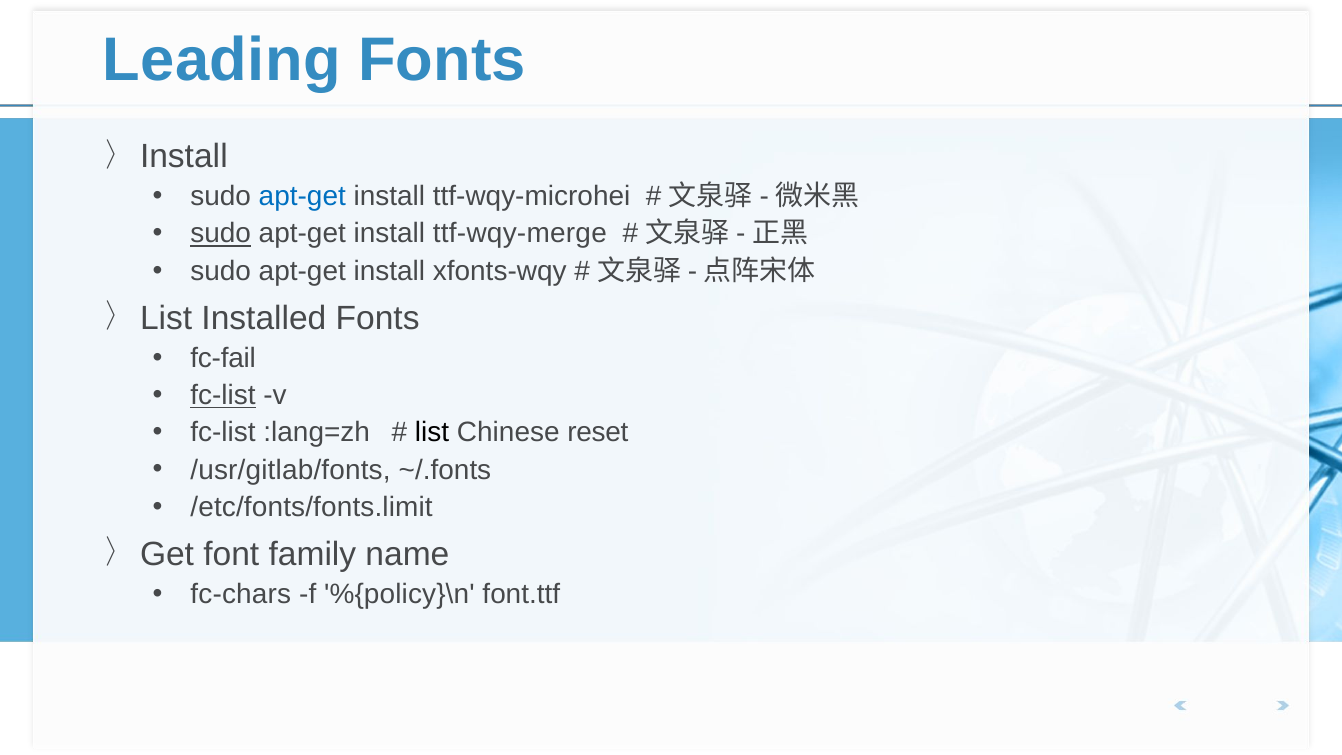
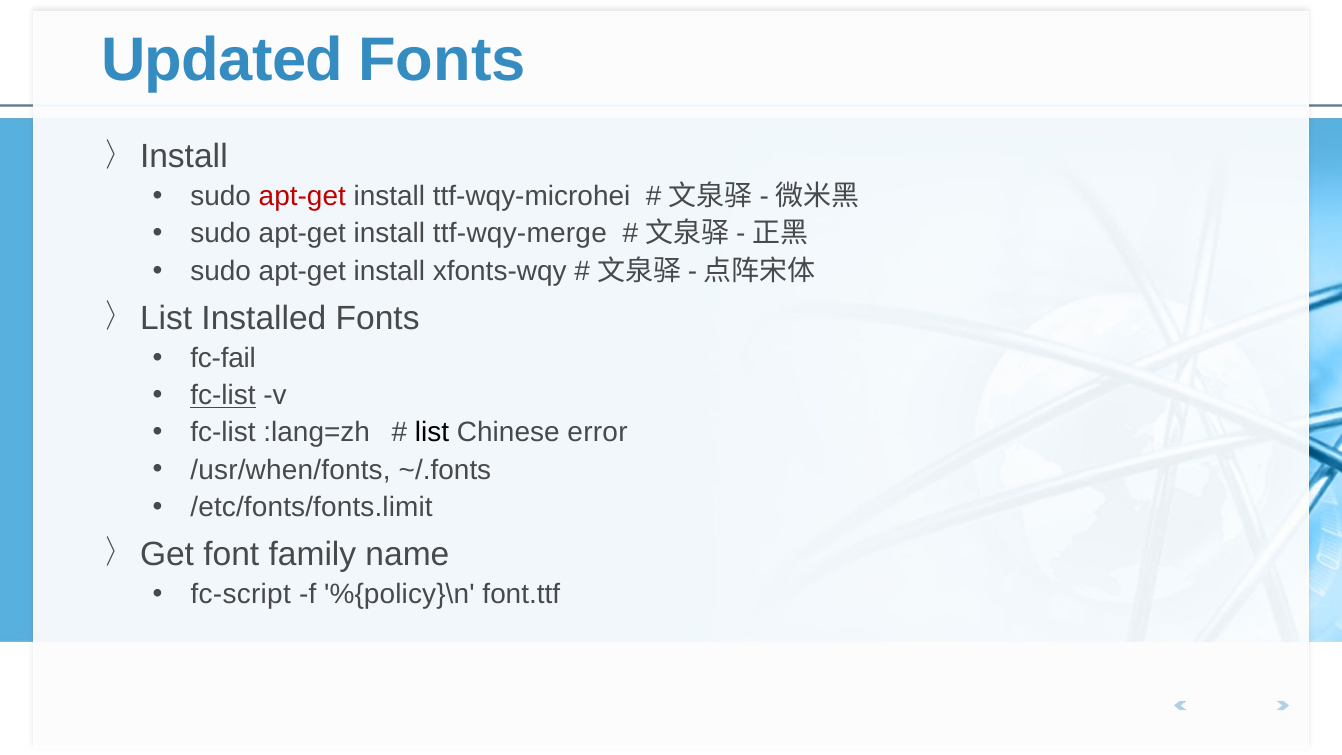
Leading: Leading -> Updated
apt-get at (302, 197) colour: blue -> red
sudo at (221, 234) underline: present -> none
reset: reset -> error
/usr/gitlab/fonts: /usr/gitlab/fonts -> /usr/when/fonts
fc-chars: fc-chars -> fc-script
